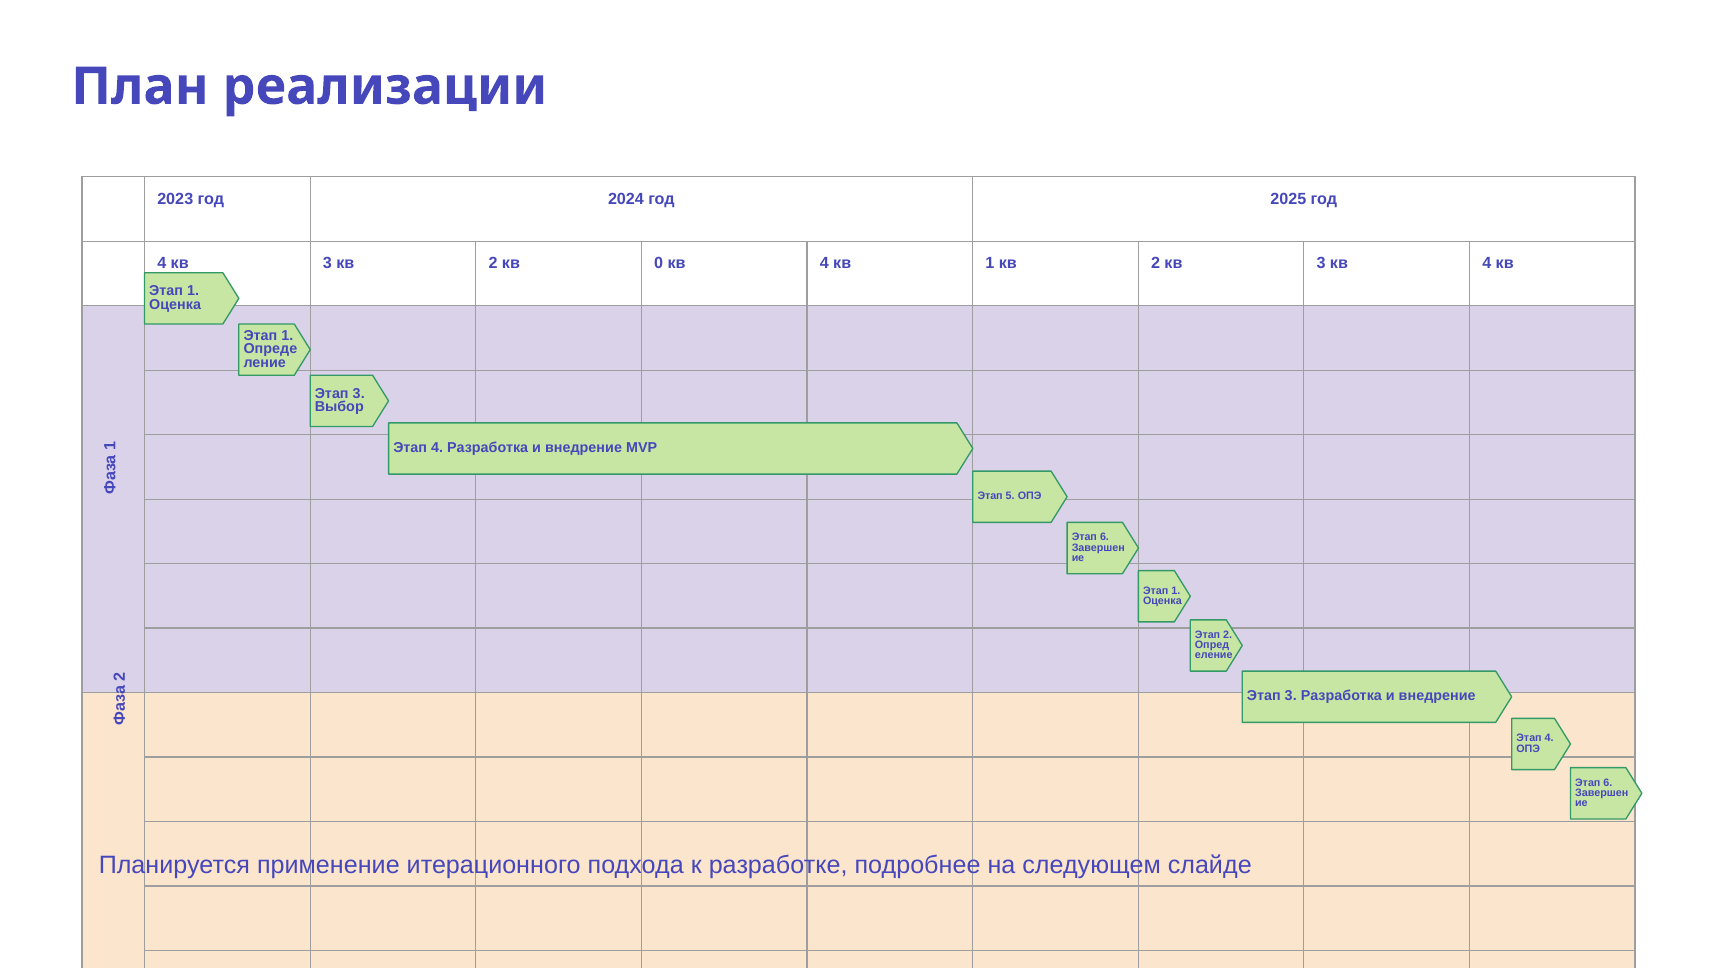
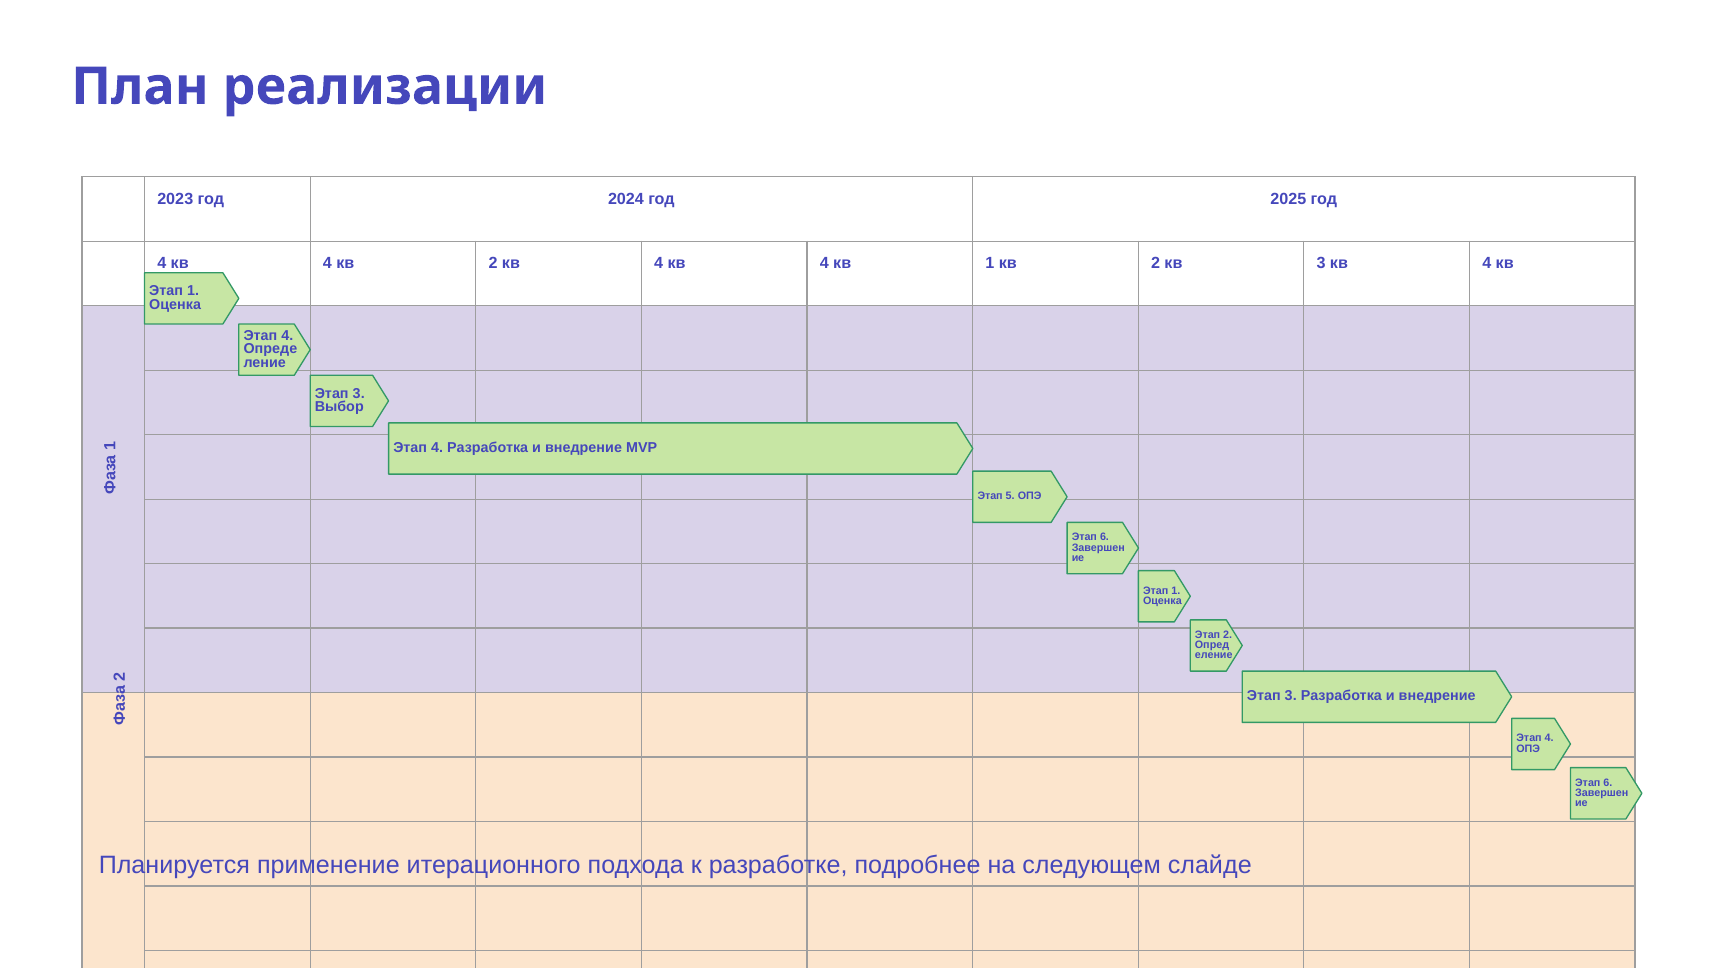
3 at (327, 263): 3 -> 4
2 кв 0: 0 -> 4
1 at (287, 335): 1 -> 4
